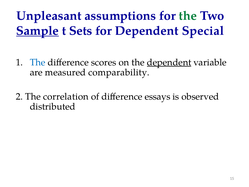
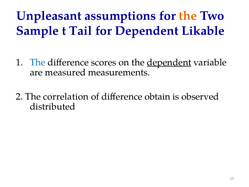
the at (188, 16) colour: green -> orange
Sample underline: present -> none
Sets: Sets -> Tail
Special: Special -> Likable
comparability: comparability -> measurements
essays: essays -> obtain
